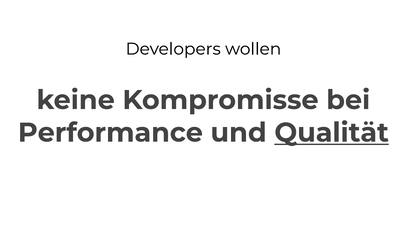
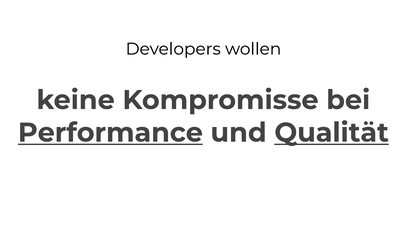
Performance underline: none -> present
